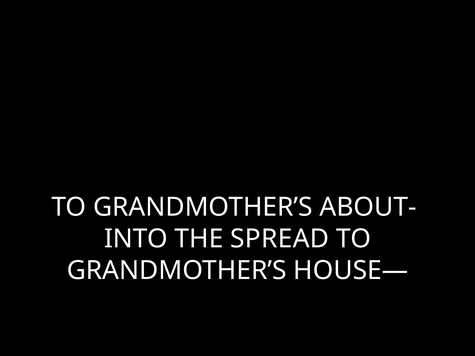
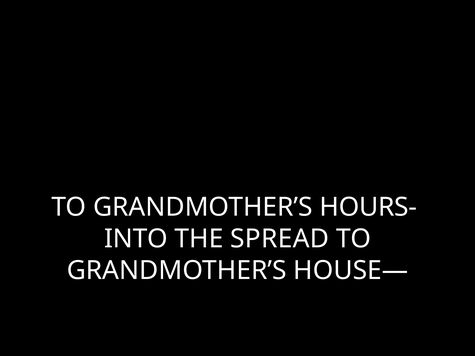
ABOUT-: ABOUT- -> HOURS-
